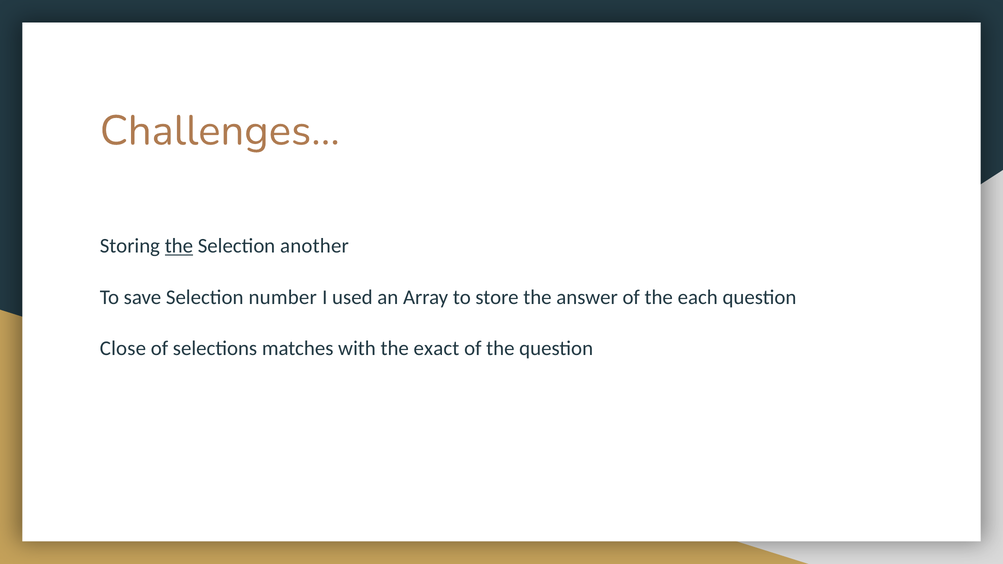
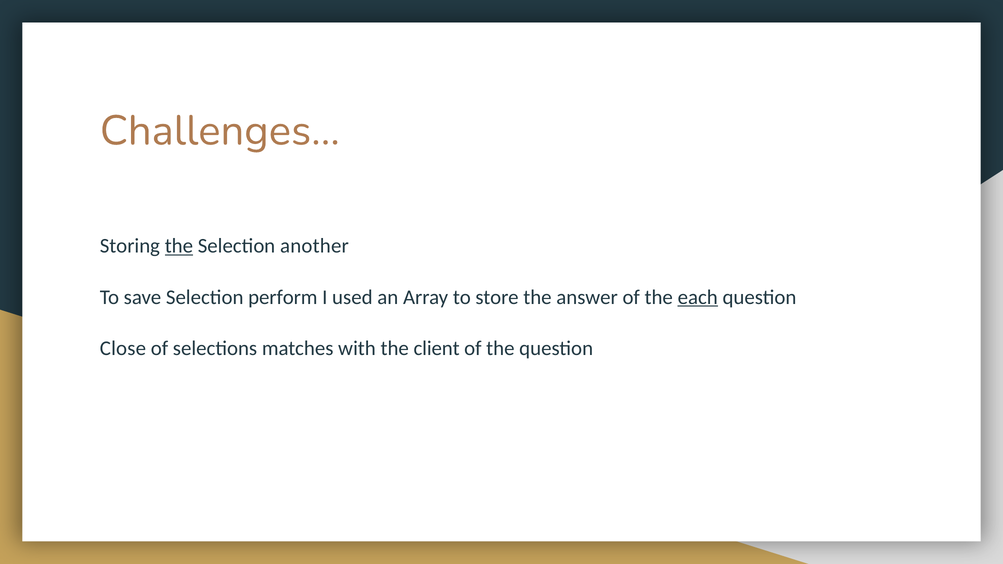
number: number -> perform
each underline: none -> present
exact: exact -> client
